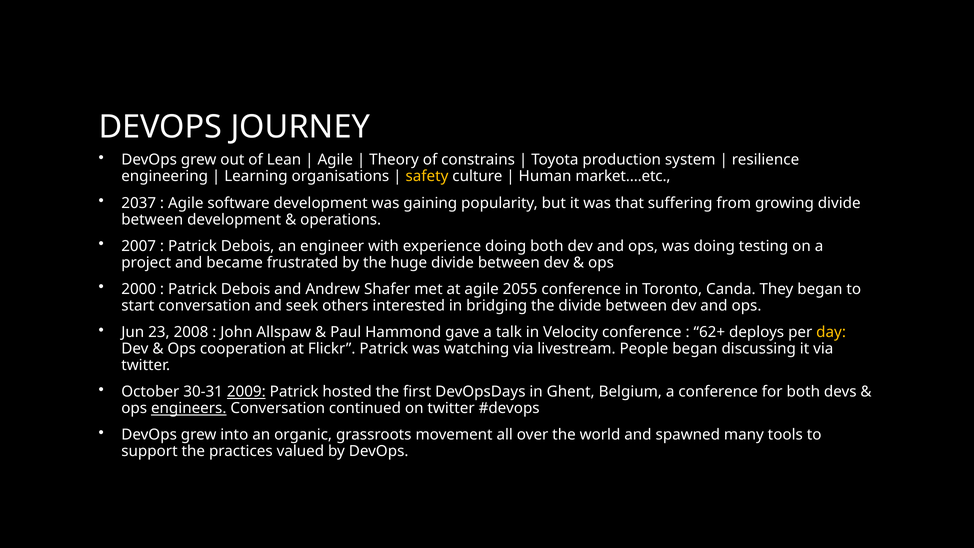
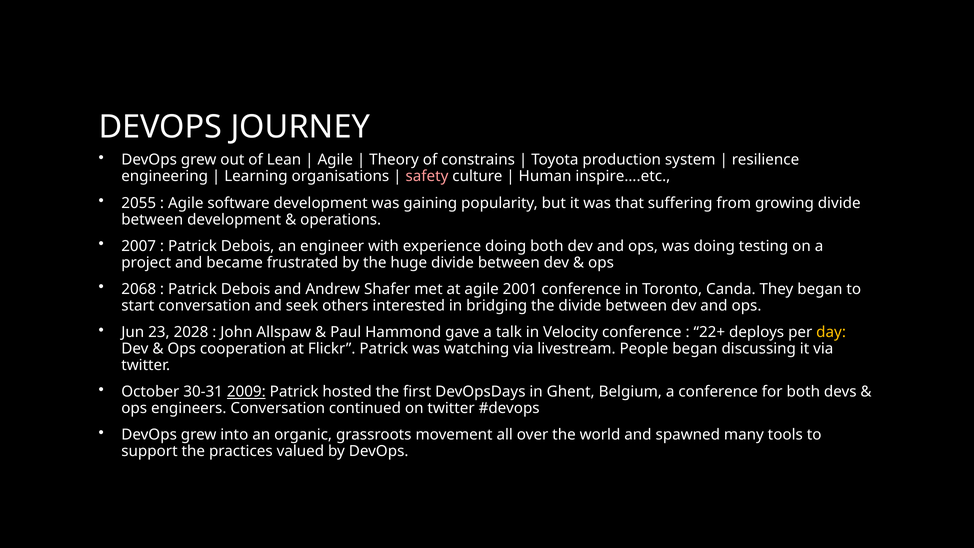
safety colour: yellow -> pink
market….etc: market….etc -> inspire….etc
2037: 2037 -> 2055
2000: 2000 -> 2068
2055: 2055 -> 2001
2008: 2008 -> 2028
62+: 62+ -> 22+
engineers underline: present -> none
